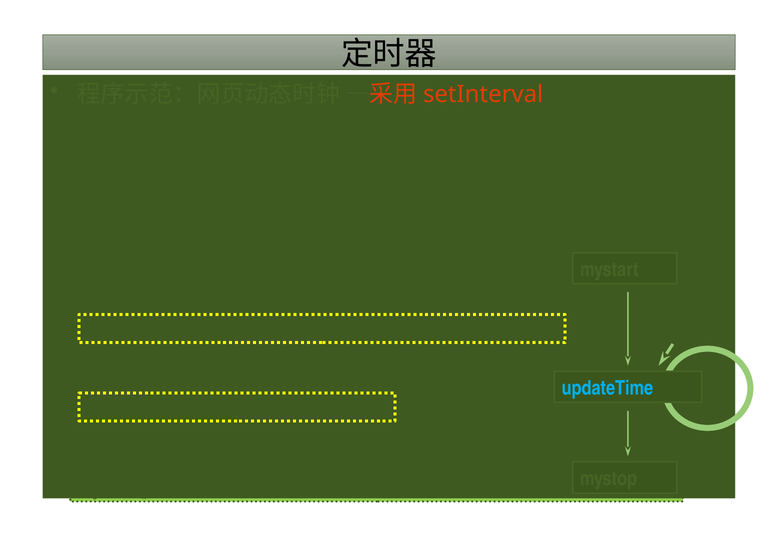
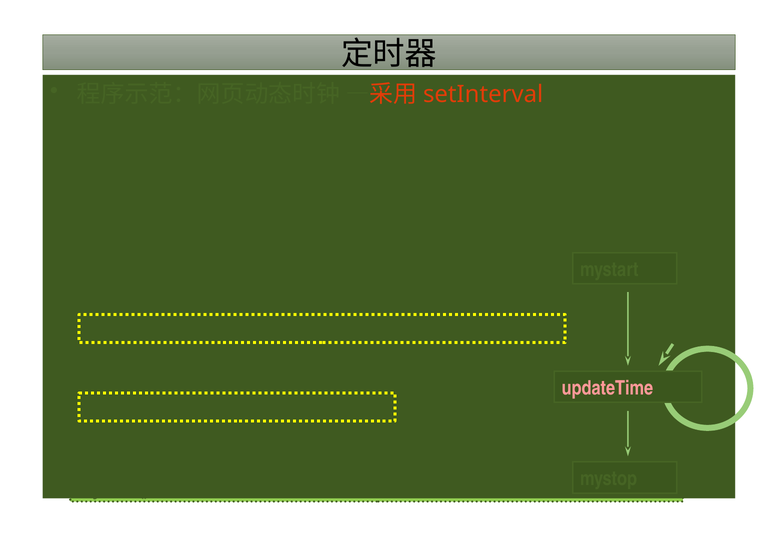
updateTime colour: light blue -> pink
